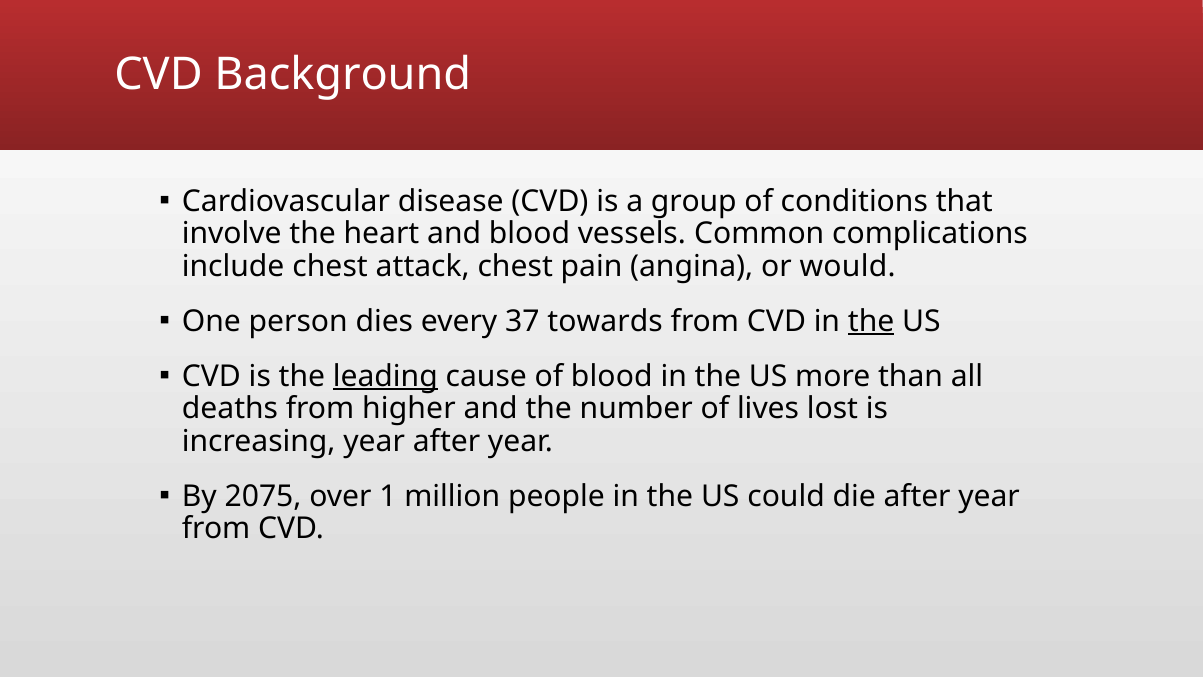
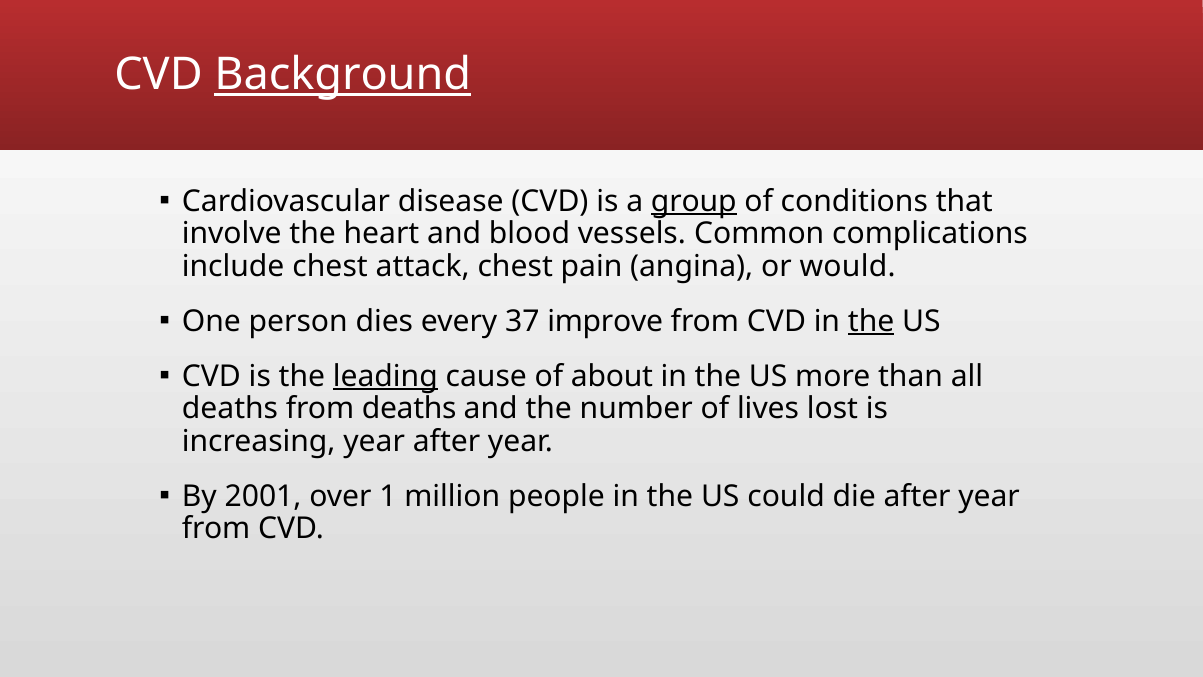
Background underline: none -> present
group underline: none -> present
towards: towards -> improve
of blood: blood -> about
from higher: higher -> deaths
2075: 2075 -> 2001
